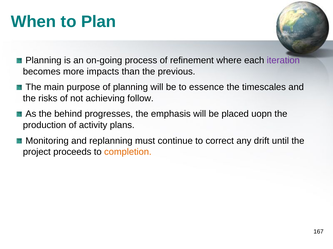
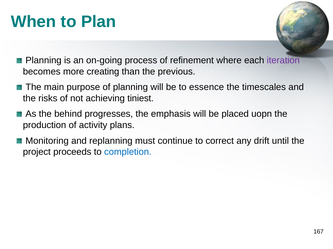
impacts: impacts -> creating
follow: follow -> tiniest
completion colour: orange -> blue
